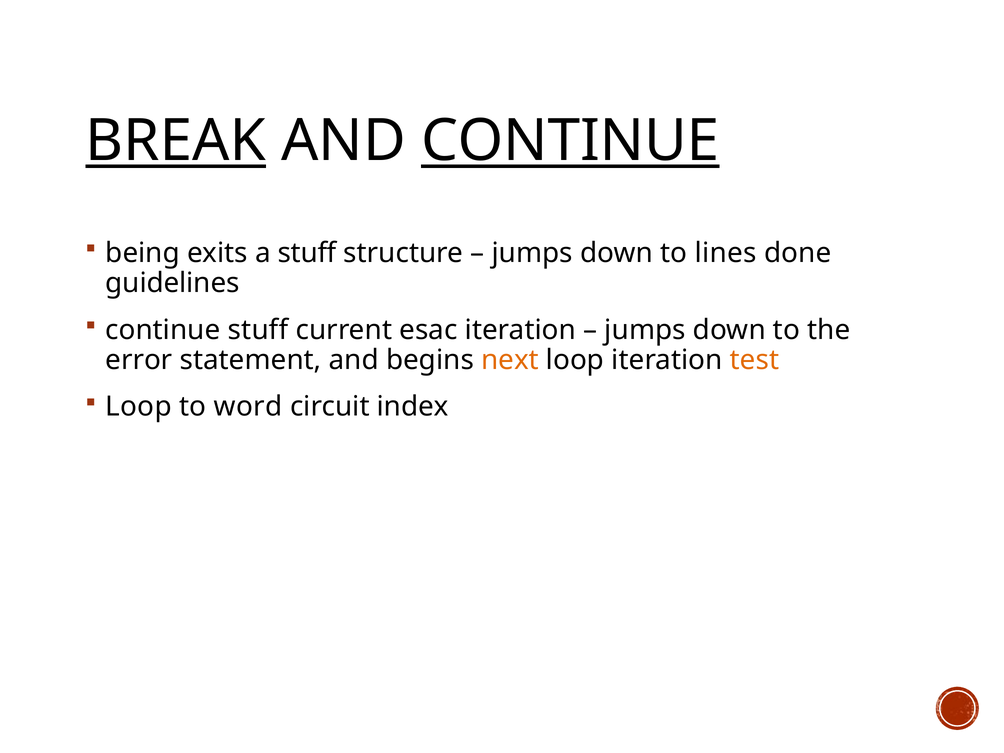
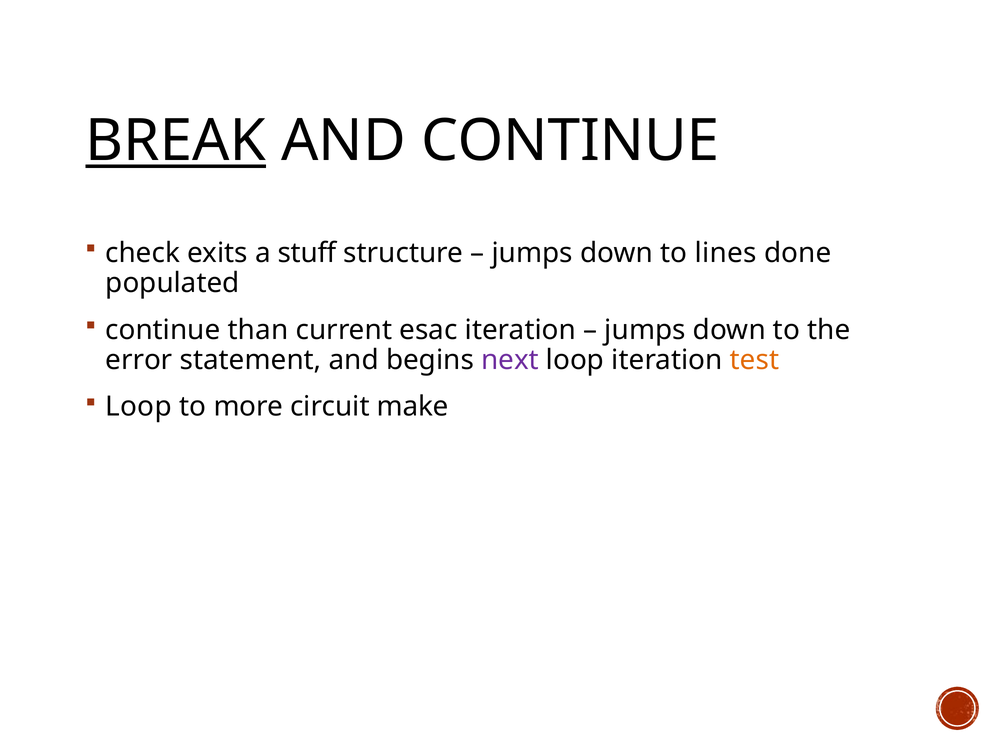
CONTINUE at (570, 141) underline: present -> none
being: being -> check
guidelines: guidelines -> populated
continue stuff: stuff -> than
next colour: orange -> purple
word: word -> more
index: index -> make
